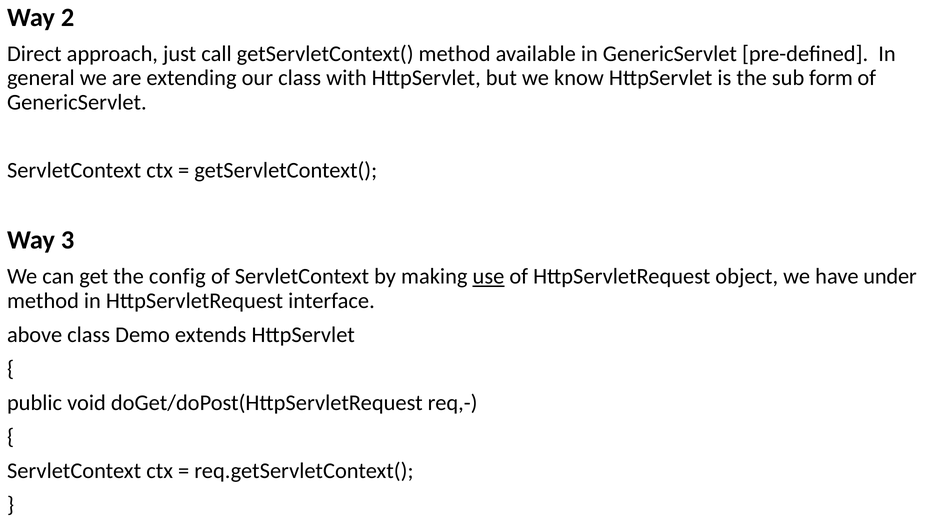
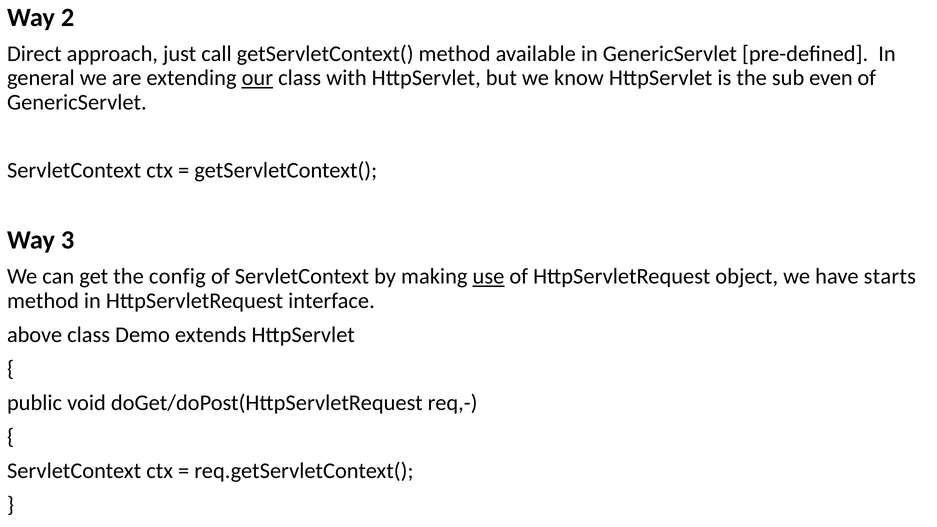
our underline: none -> present
form: form -> even
under: under -> starts
